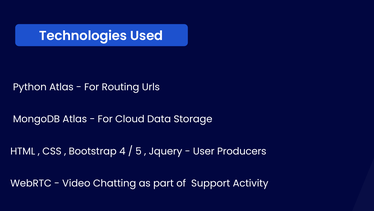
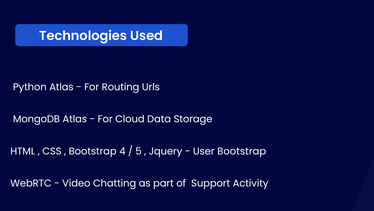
User Producers: Producers -> Bootstrap
